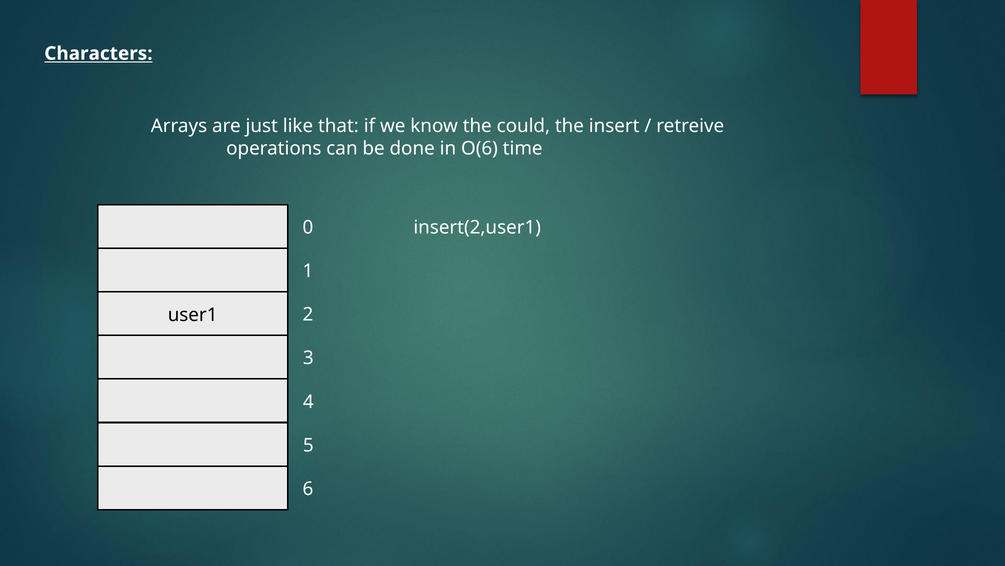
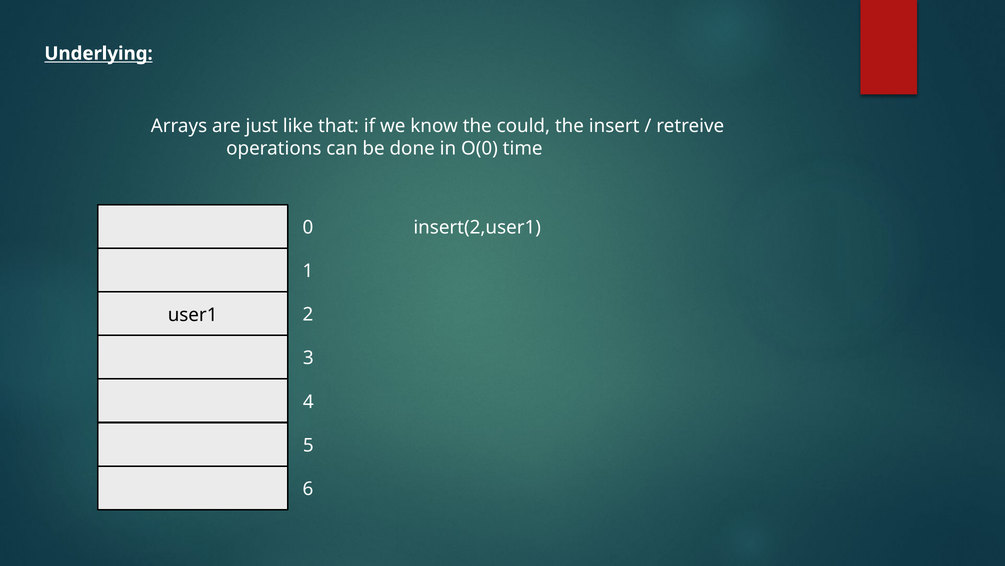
Characters: Characters -> Underlying
O(6: O(6 -> O(0
